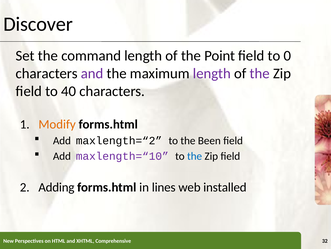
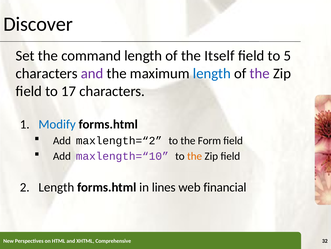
Point: Point -> Itself
0: 0 -> 5
length at (212, 73) colour: purple -> blue
40: 40 -> 17
Modify colour: orange -> blue
Been: Been -> Form
the at (195, 156) colour: blue -> orange
2 Adding: Adding -> Length
installed: installed -> financial
